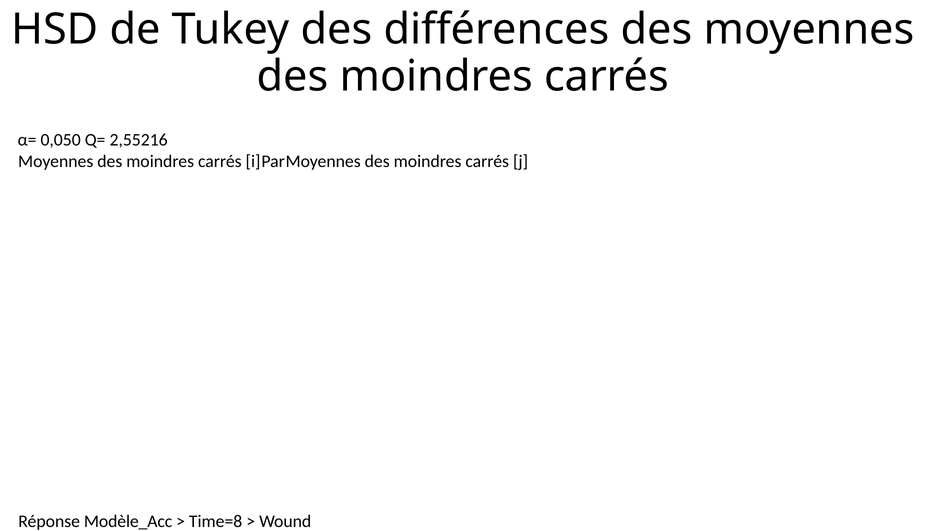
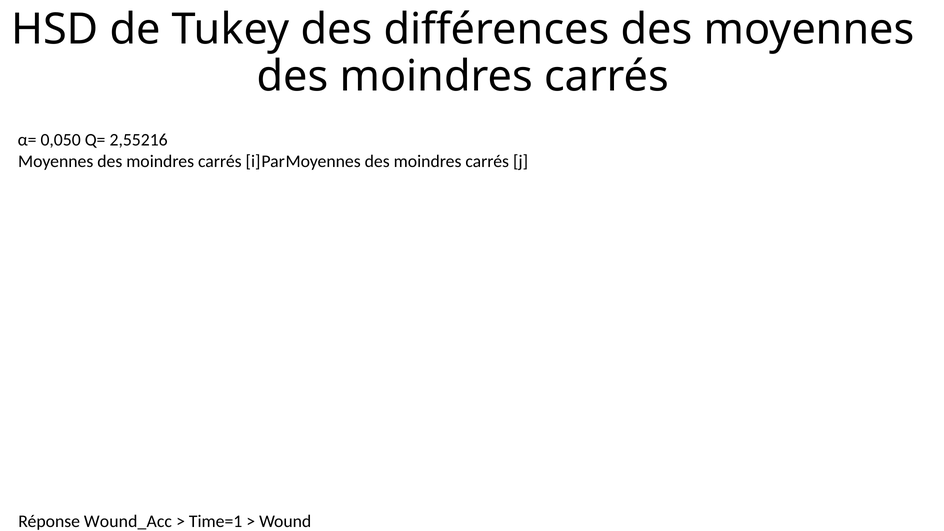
Modèle_Acc: Modèle_Acc -> Wound_Acc
Time=8: Time=8 -> Time=1
